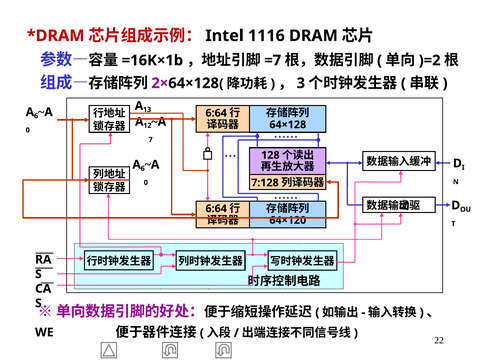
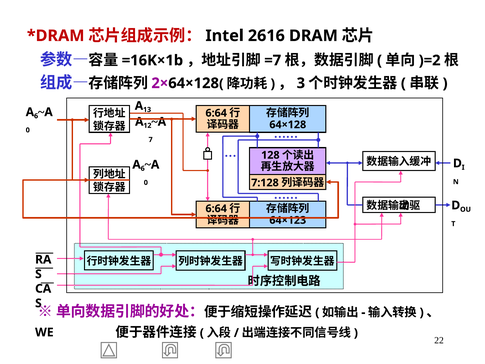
1116: 1116 -> 2616
64×120: 64×120 -> 64×123
